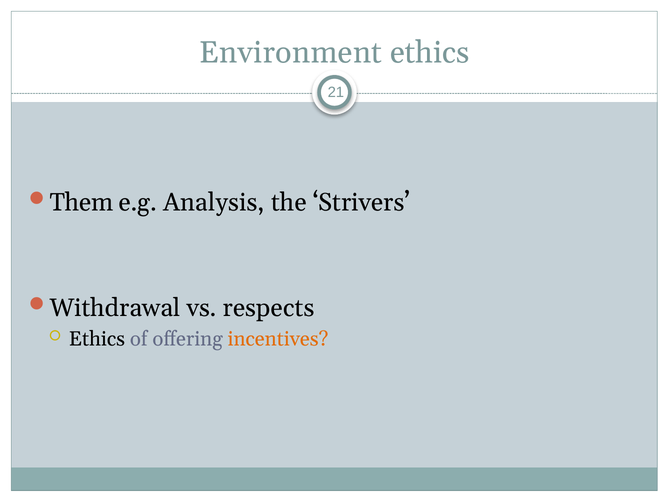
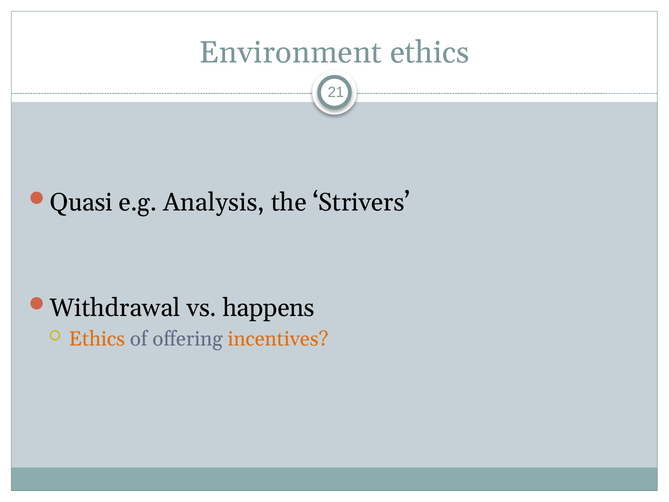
Them: Them -> Quasi
respects: respects -> happens
Ethics at (97, 339) colour: black -> orange
